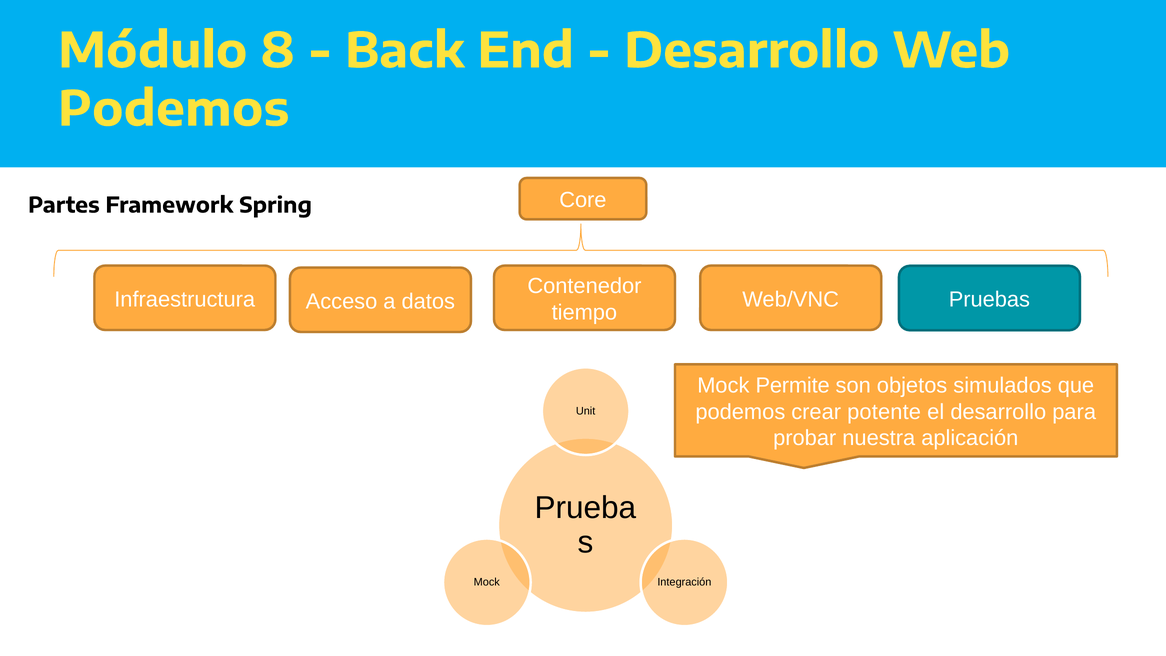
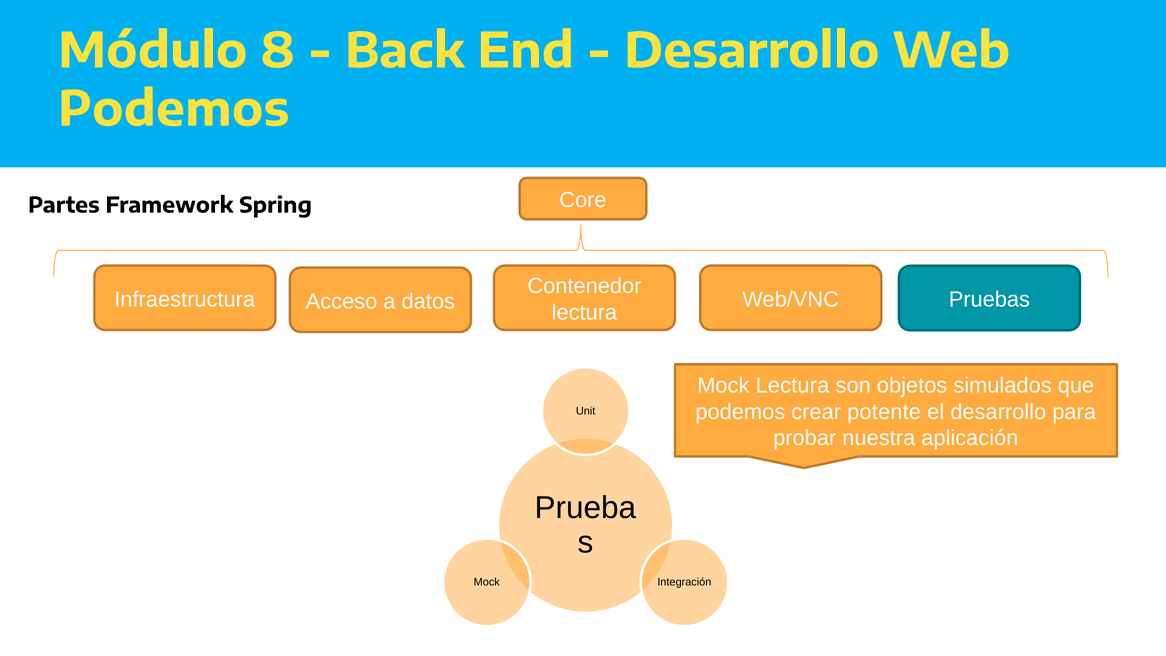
tiempo at (584, 312): tiempo -> lectura
Mock Permite: Permite -> Lectura
